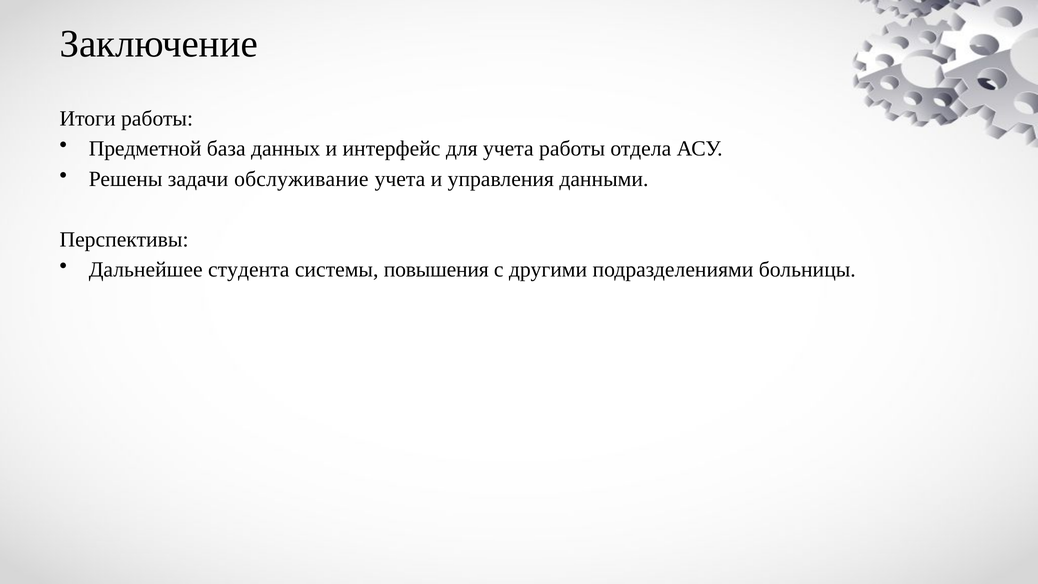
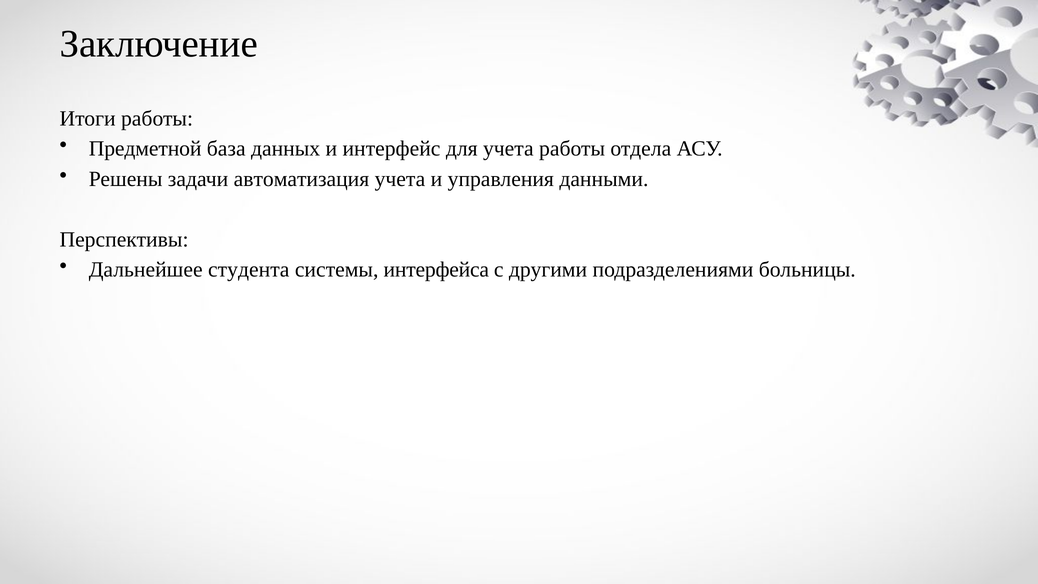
обслуживание: обслуживание -> автоматизация
повышения: повышения -> интерфейса
